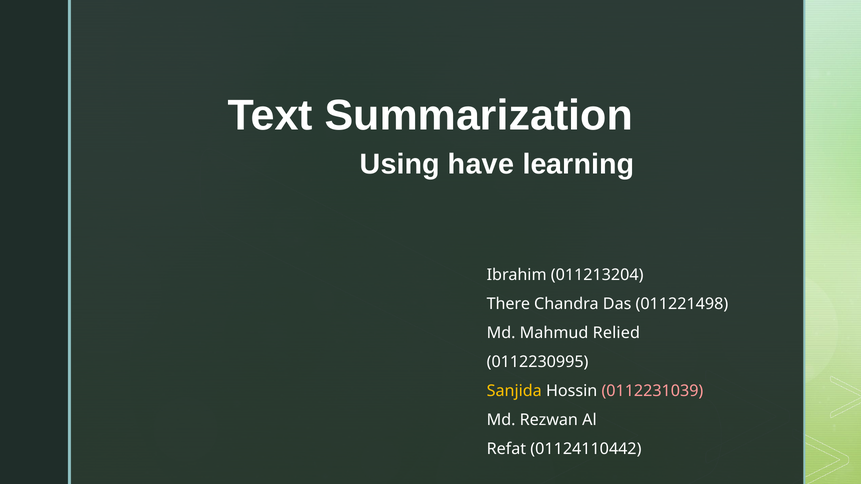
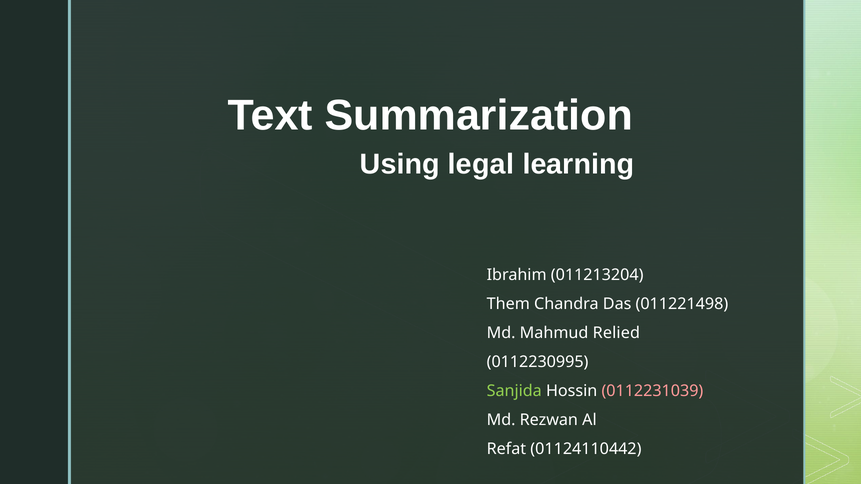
have: have -> legal
There: There -> Them
Sanjida colour: yellow -> light green
